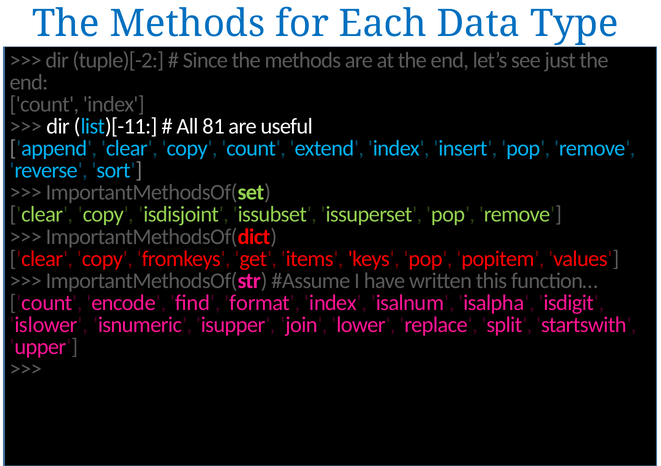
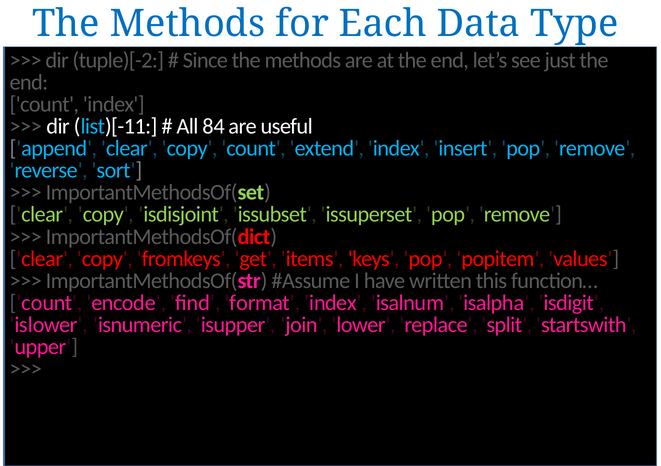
81: 81 -> 84
